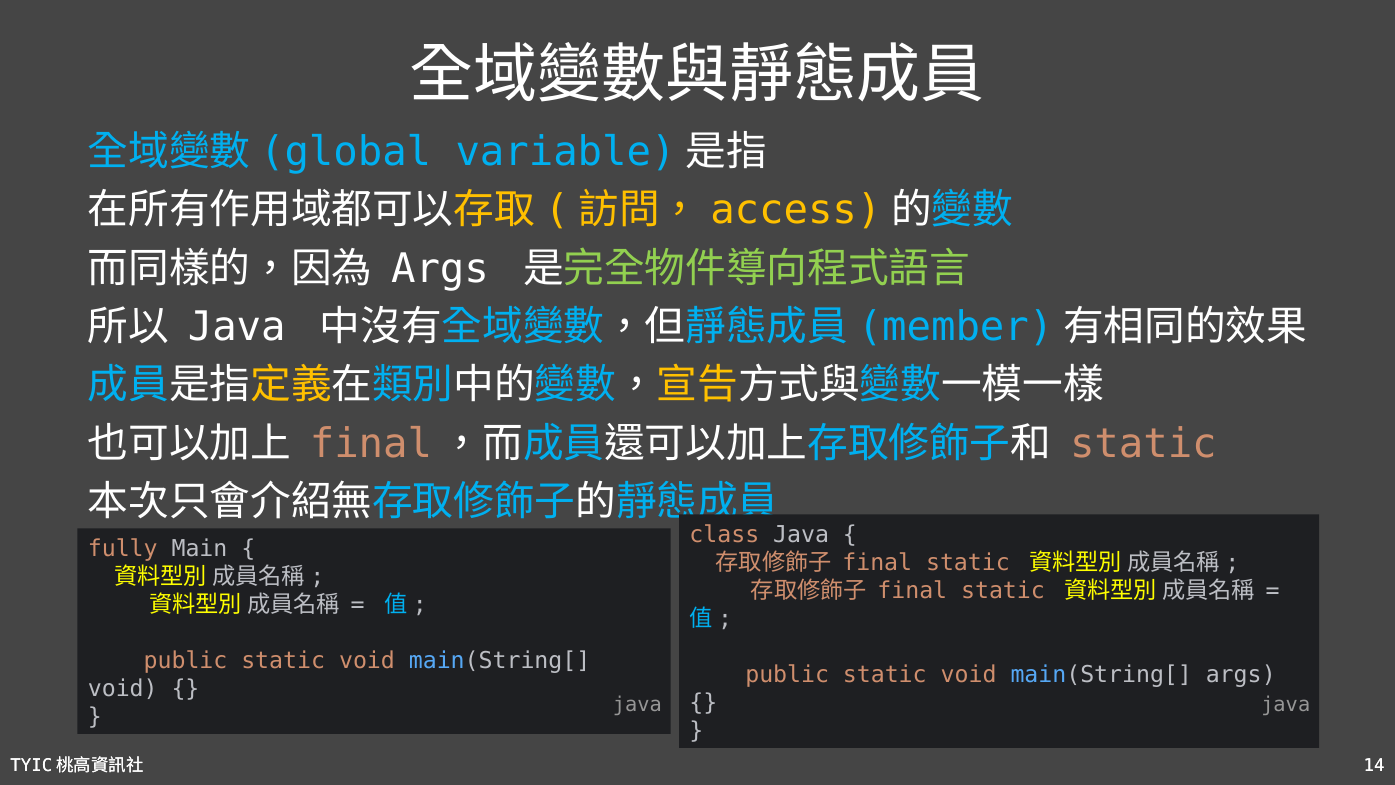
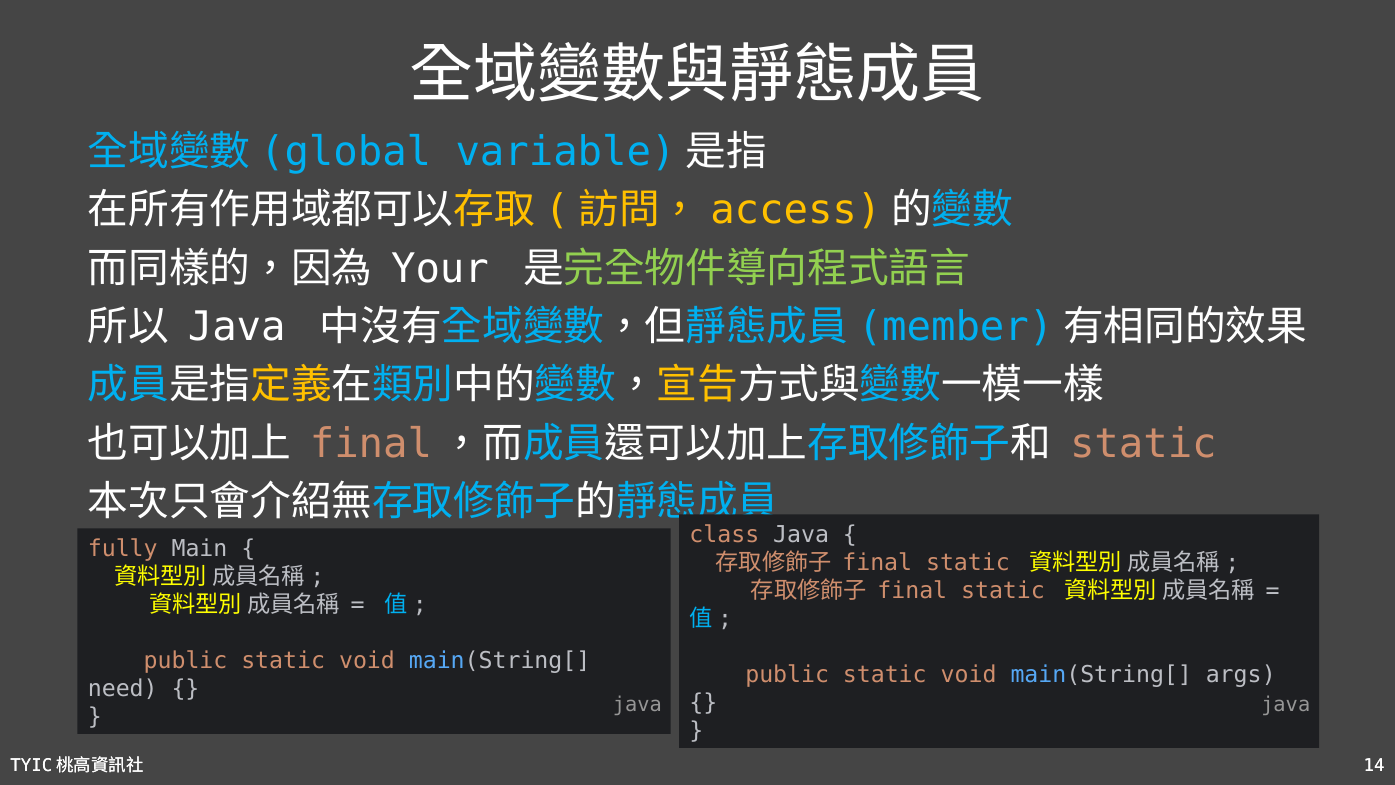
Args at (440, 269): Args -> Your
void at (123, 688): void -> need
